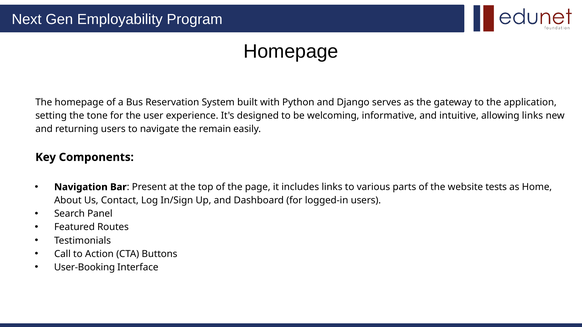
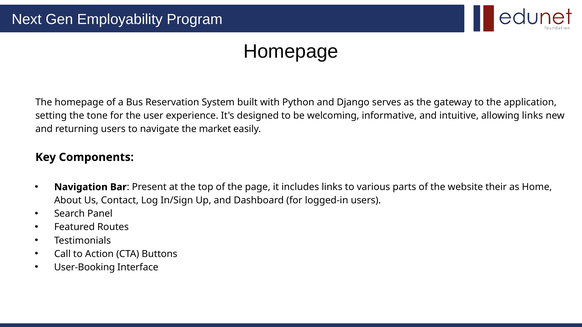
remain: remain -> market
tests: tests -> their
